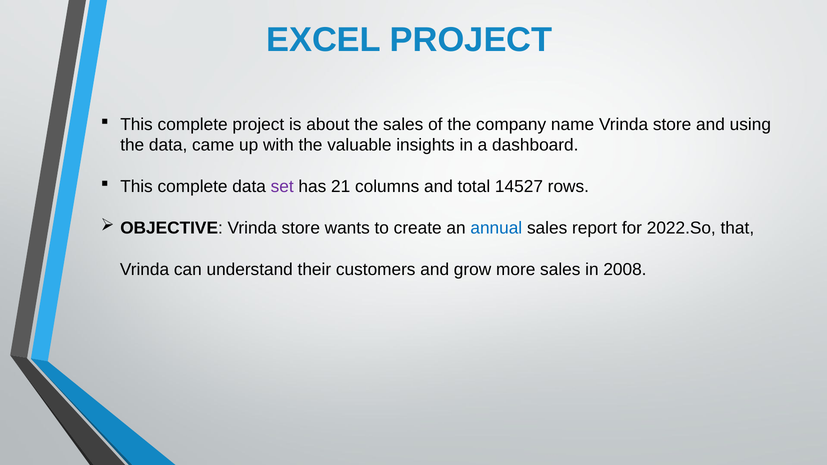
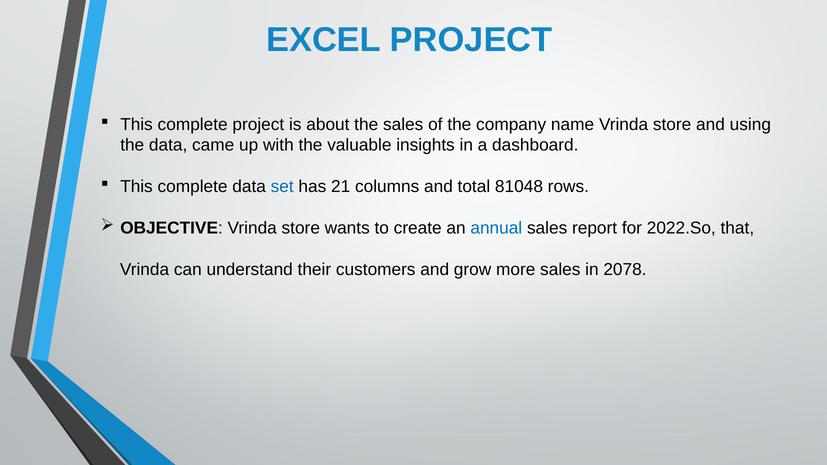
set colour: purple -> blue
14527: 14527 -> 81048
2008: 2008 -> 2078
